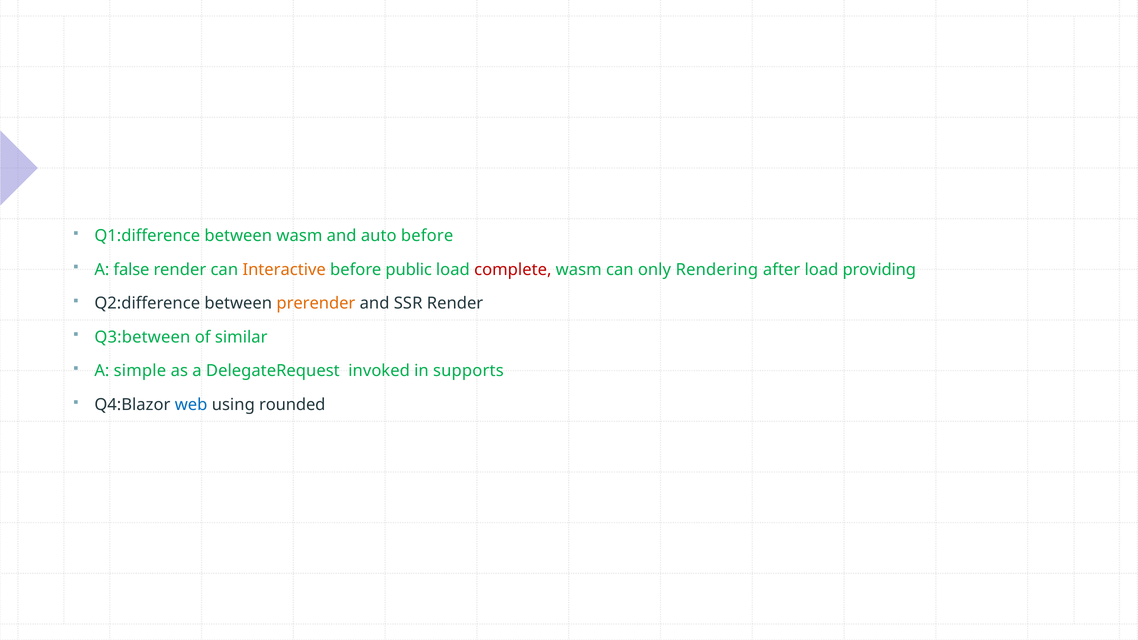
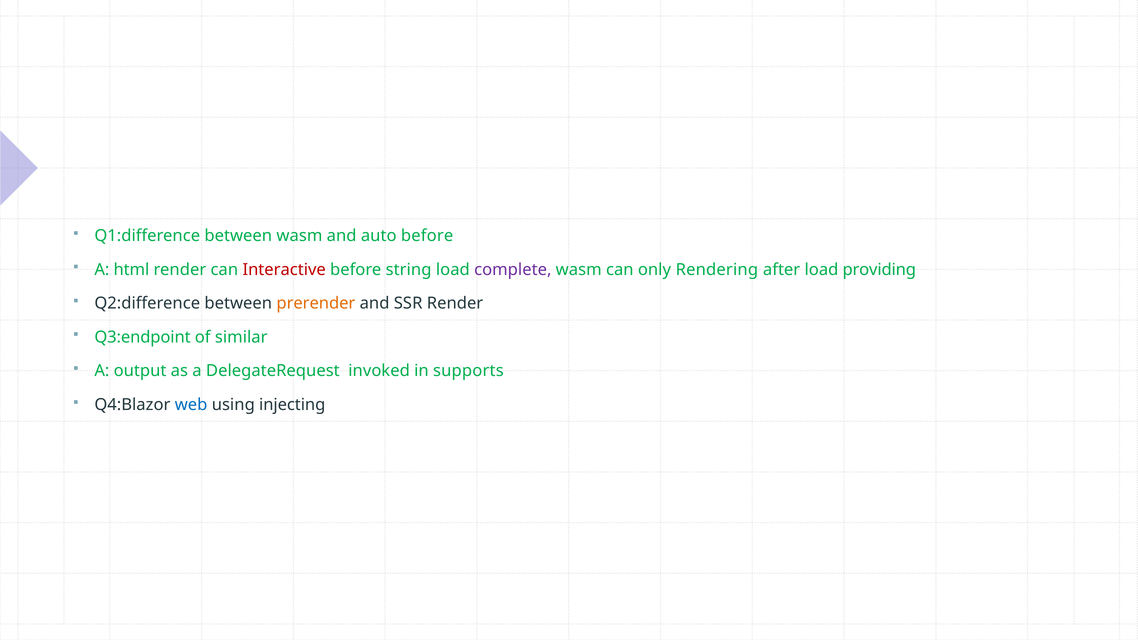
false: false -> html
Interactive colour: orange -> red
public: public -> string
complete colour: red -> purple
Q3:between: Q3:between -> Q3:endpoint
simple: simple -> output
rounded: rounded -> injecting
